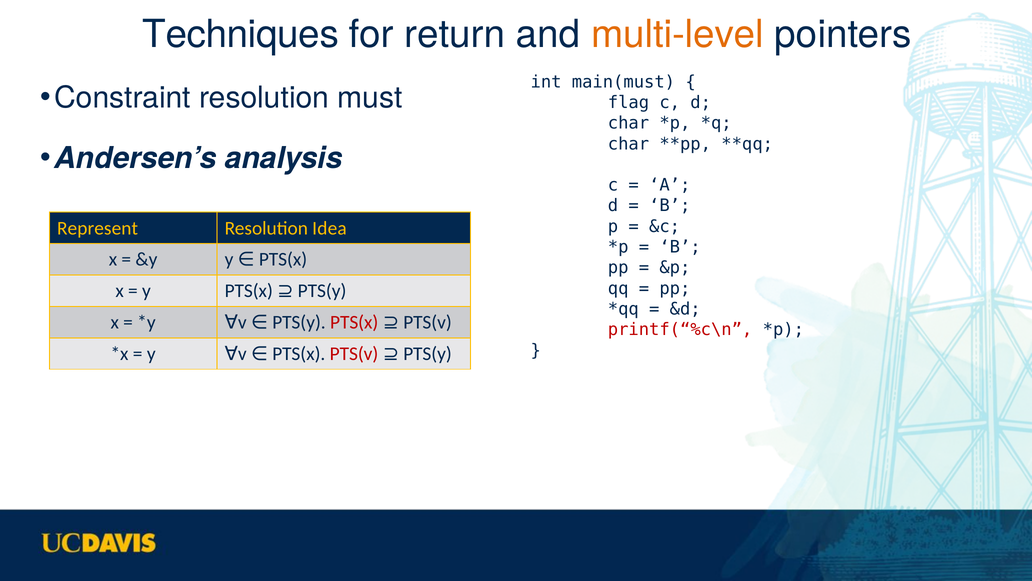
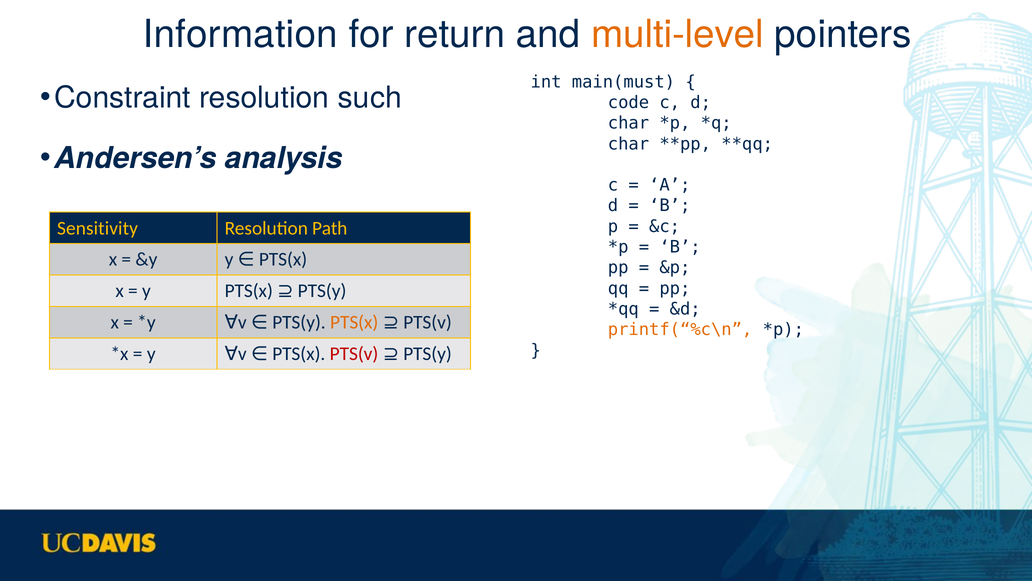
Techniques: Techniques -> Information
must: must -> such
flag: flag -> code
Represent: Represent -> Sensitivity
Idea: Idea -> Path
PTS(x at (354, 322) colour: red -> orange
printf(“%c\n colour: red -> orange
